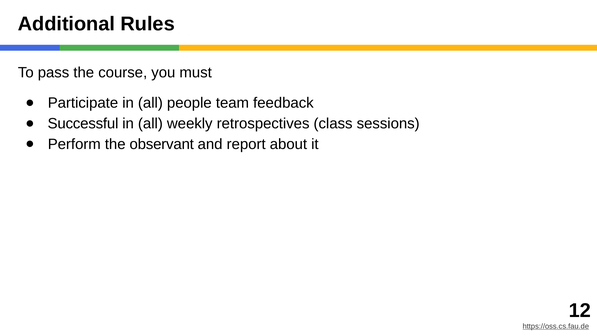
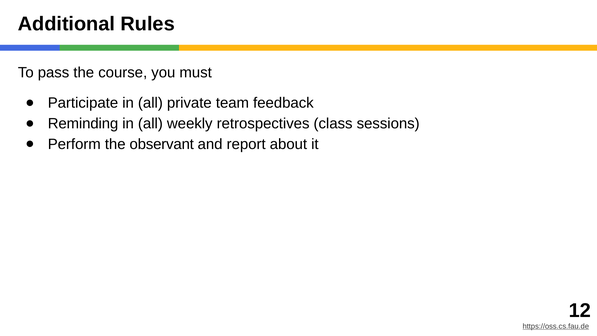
people: people -> private
Successful: Successful -> Reminding
